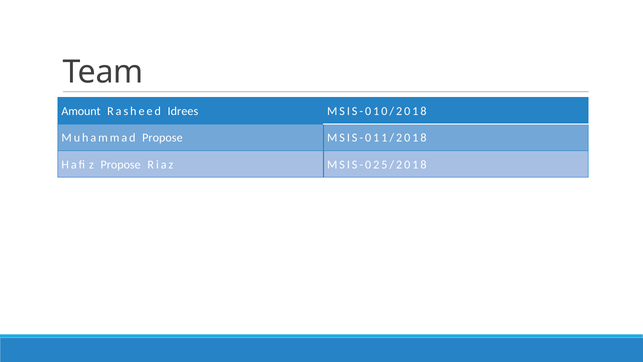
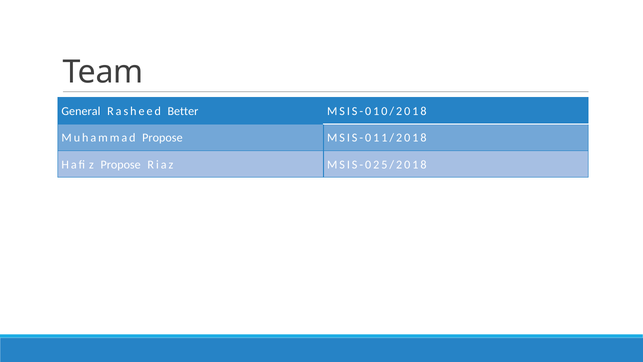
Amount: Amount -> General
Idrees: Idrees -> Better
